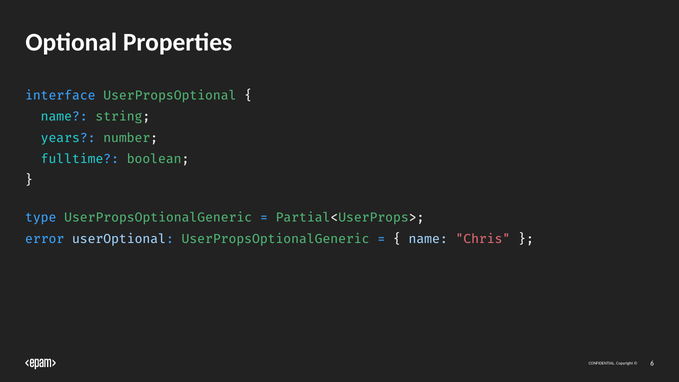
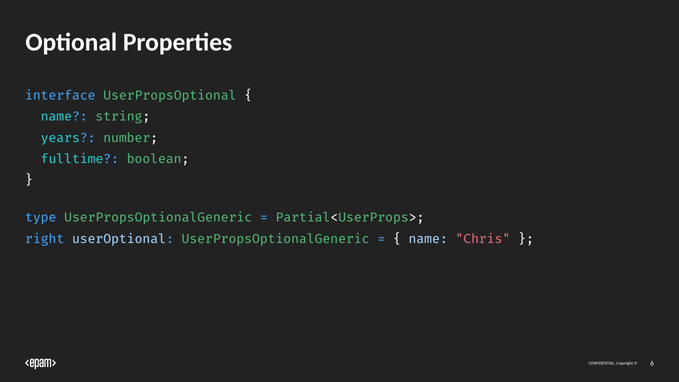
error: error -> right
